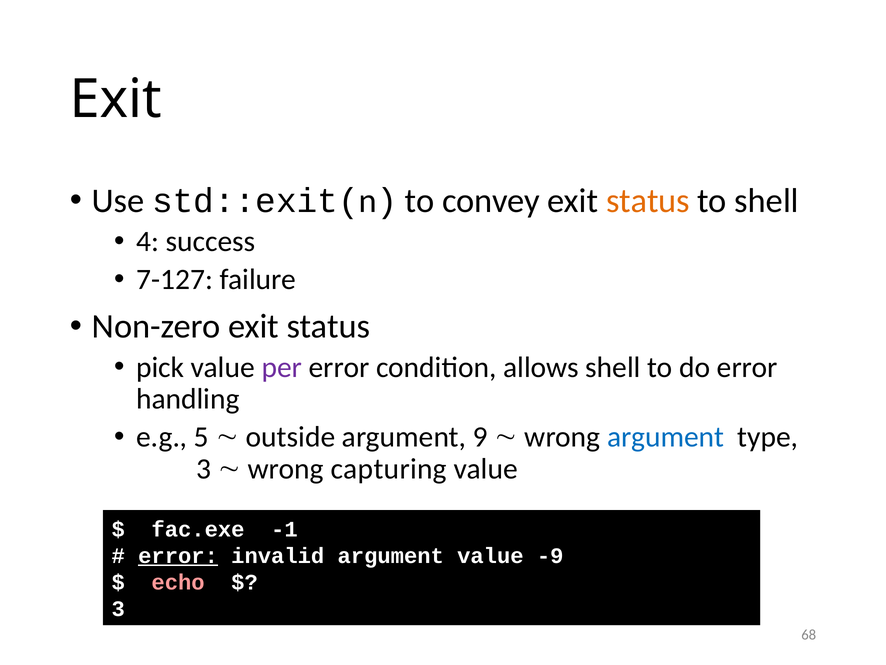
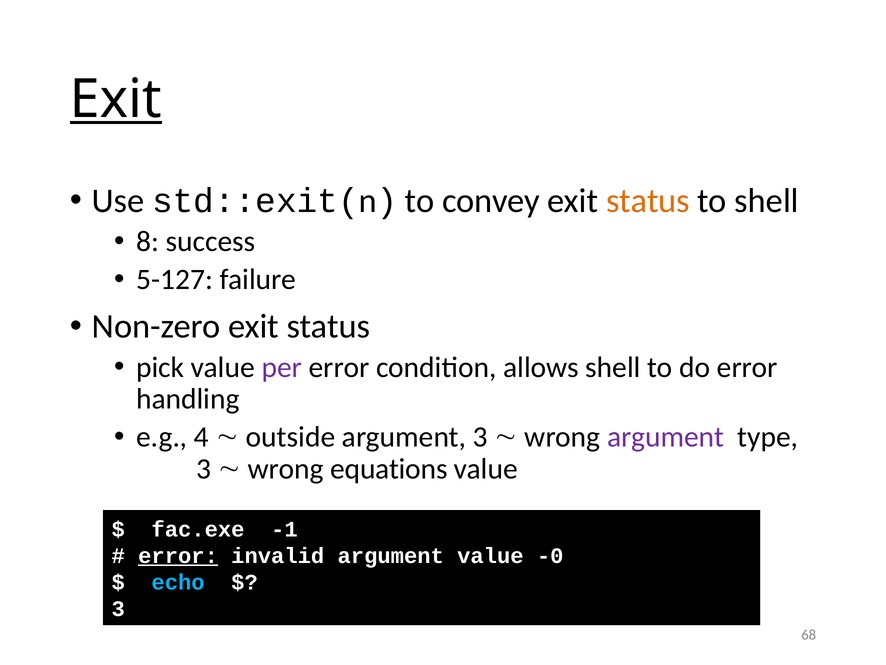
Exit at (116, 99) underline: none -> present
4: 4 -> 8
7-127: 7-127 -> 5-127
5: 5 -> 4
argument 9: 9 -> 3
argument at (666, 437) colour: blue -> purple
capturing: capturing -> equations
-9: -9 -> -0
echo colour: pink -> light blue
